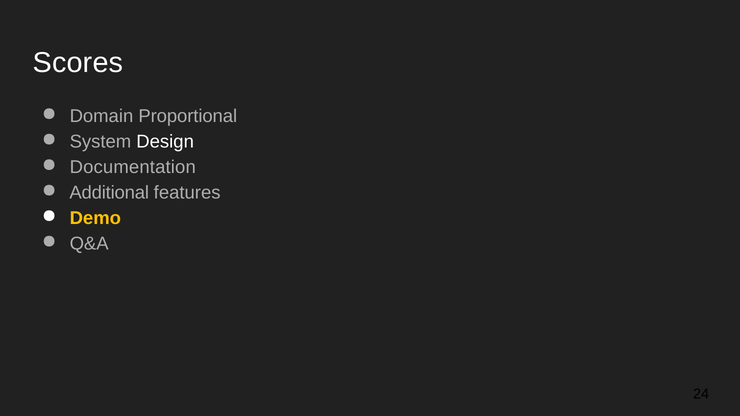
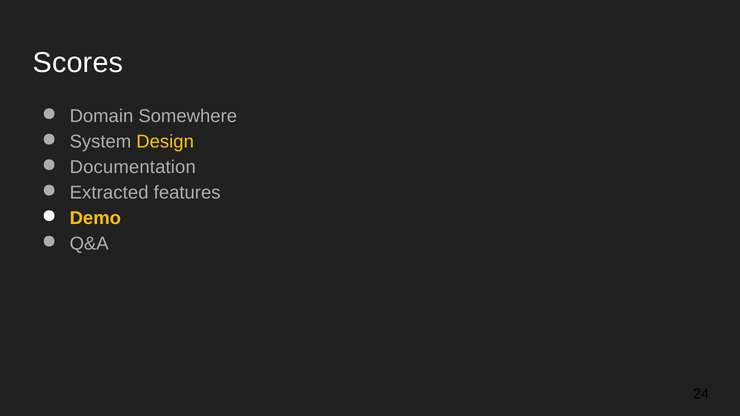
Proportional: Proportional -> Somewhere
Design colour: white -> yellow
Additional: Additional -> Extracted
